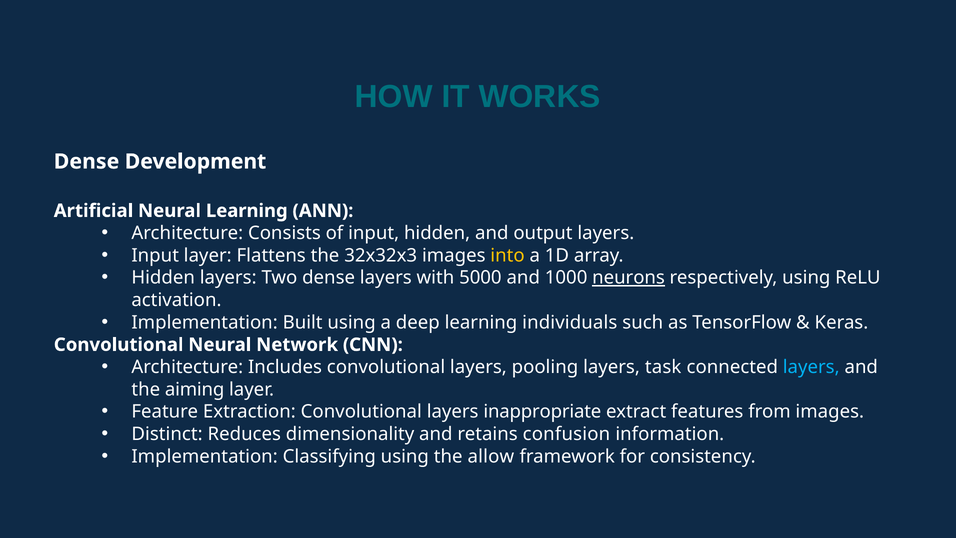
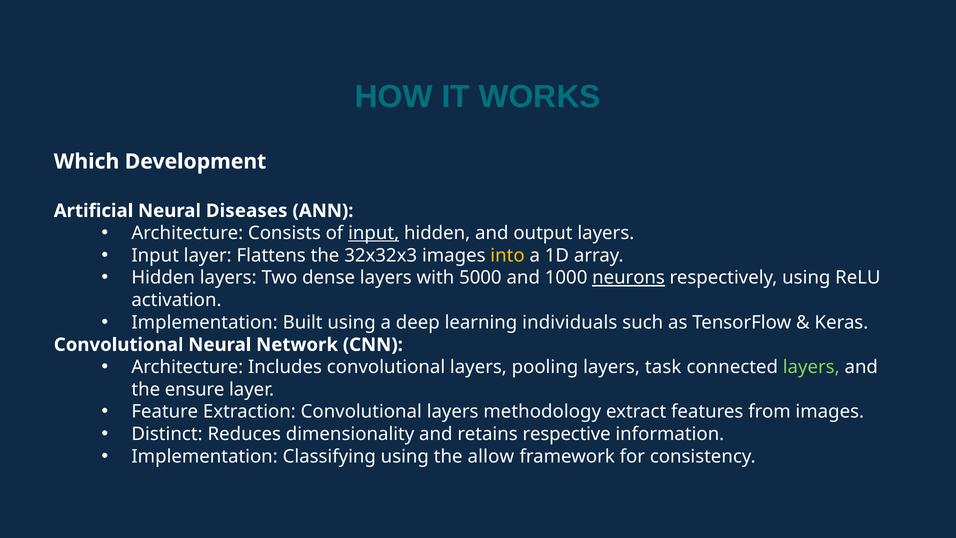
Dense at (87, 161): Dense -> Which
Neural Learning: Learning -> Diseases
input at (374, 233) underline: none -> present
layers at (811, 367) colour: light blue -> light green
aiming: aiming -> ensure
inappropriate: inappropriate -> methodology
confusion: confusion -> respective
